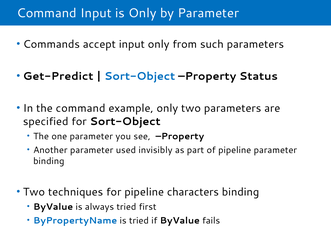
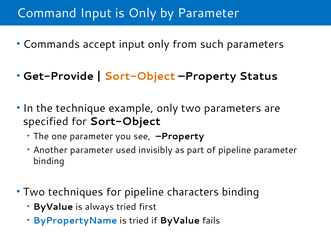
Get-Predict: Get-Predict -> Get-Provide
Sort-Object at (140, 76) colour: blue -> orange
the command: command -> technique
